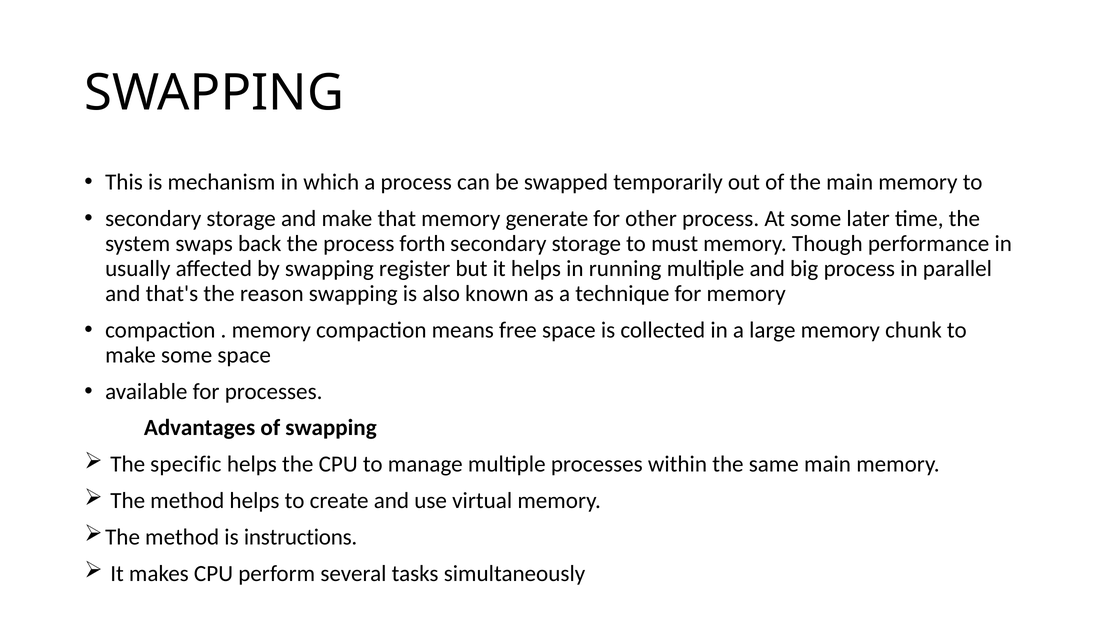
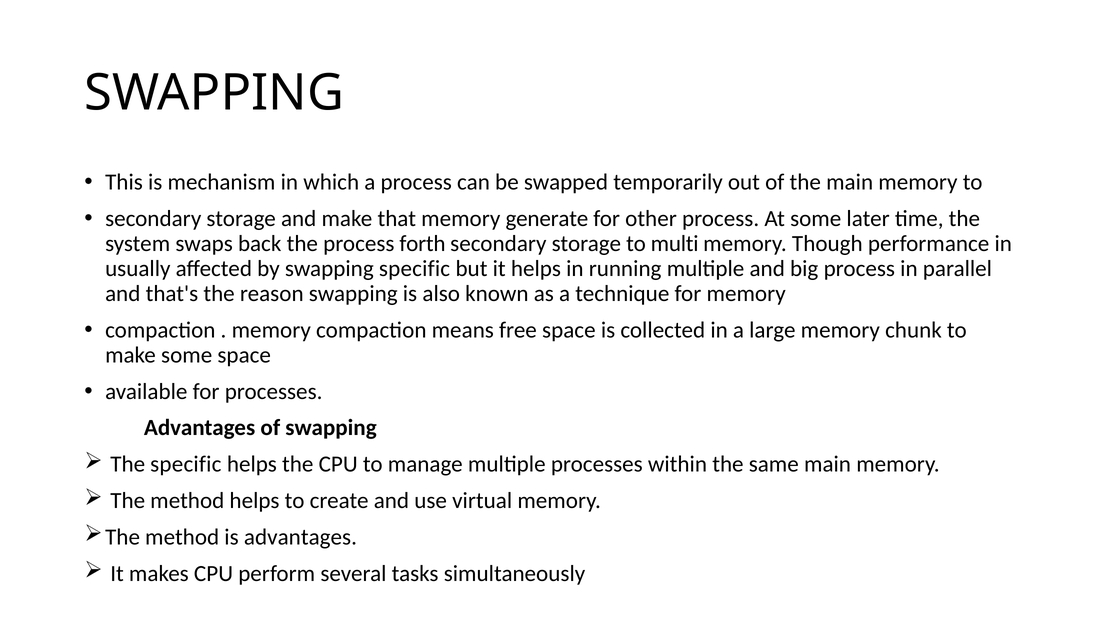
must: must -> multi
swapping register: register -> specific
is instructions: instructions -> advantages
